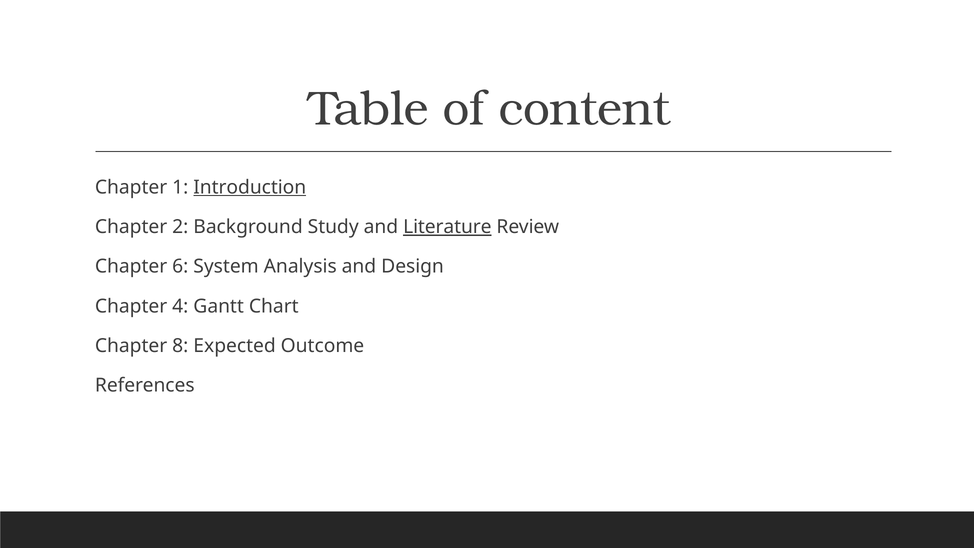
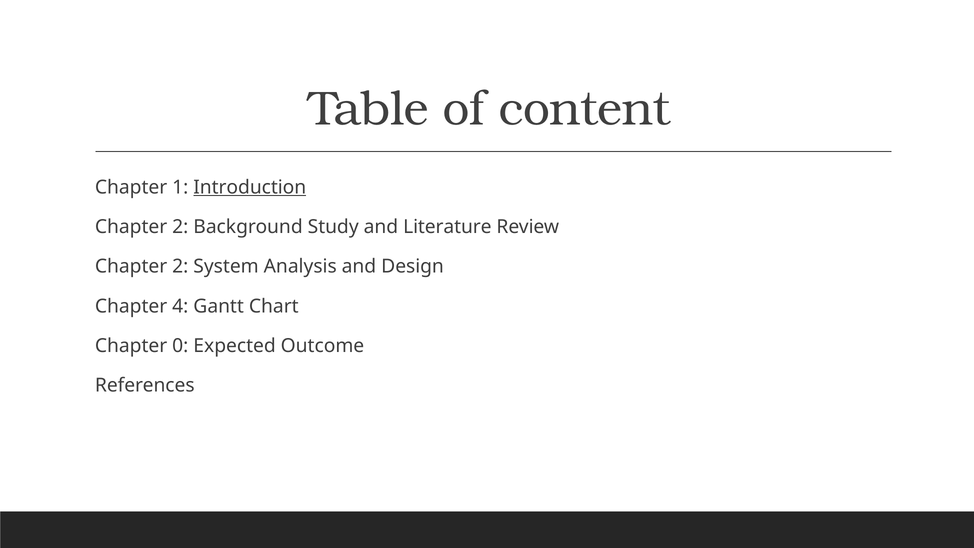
Literature underline: present -> none
6 at (180, 267): 6 -> 2
8: 8 -> 0
